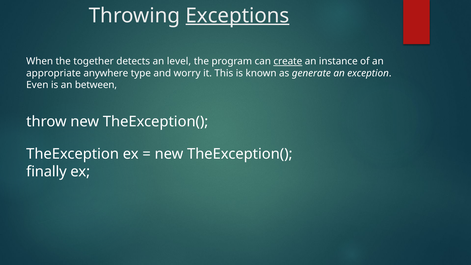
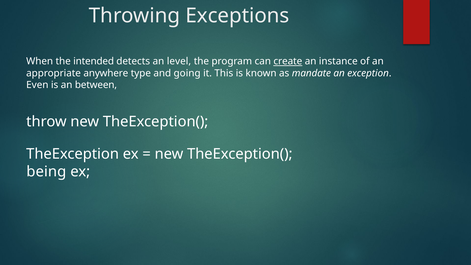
Exceptions underline: present -> none
together: together -> intended
worry: worry -> going
generate: generate -> mandate
finally: finally -> being
